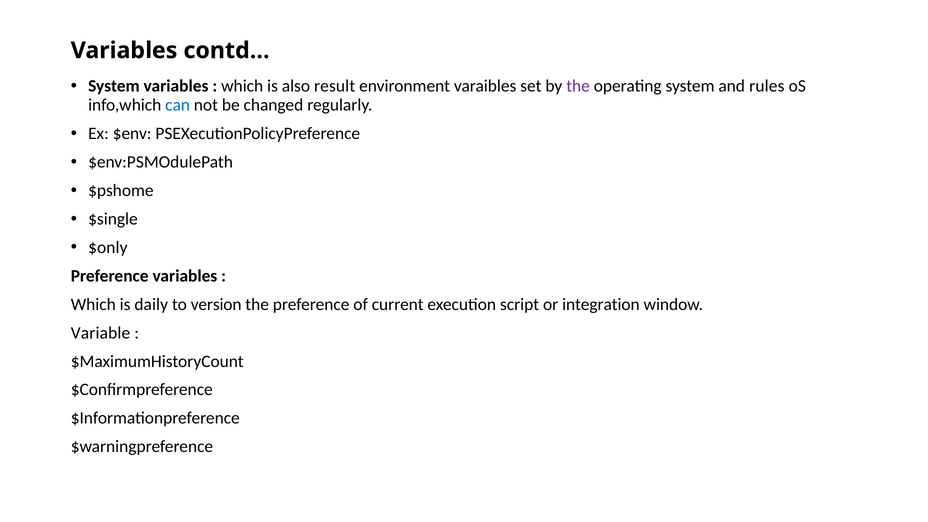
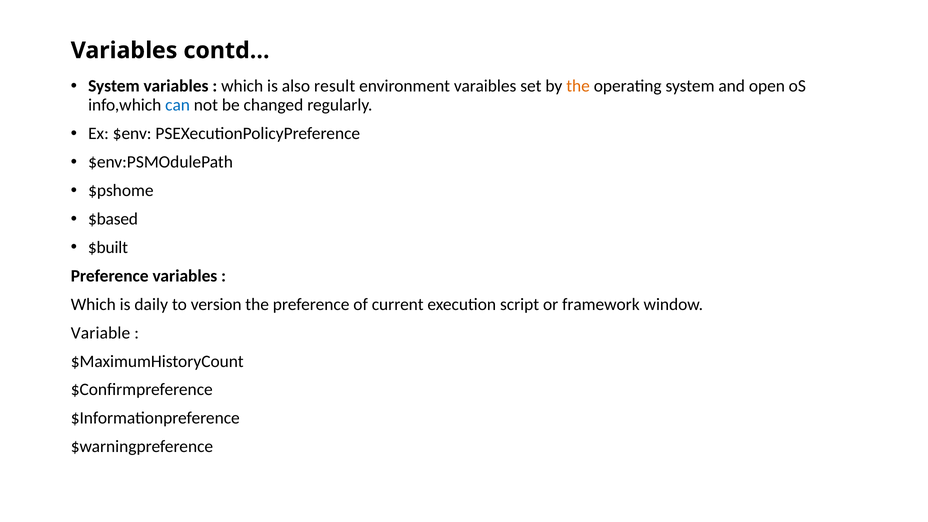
the at (578, 86) colour: purple -> orange
rules: rules -> open
$single: $single -> $based
$only: $only -> $built
integration: integration -> framework
